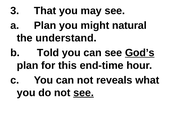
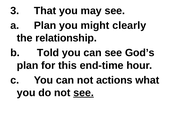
natural: natural -> clearly
understand: understand -> relationship
God’s underline: present -> none
reveals: reveals -> actions
